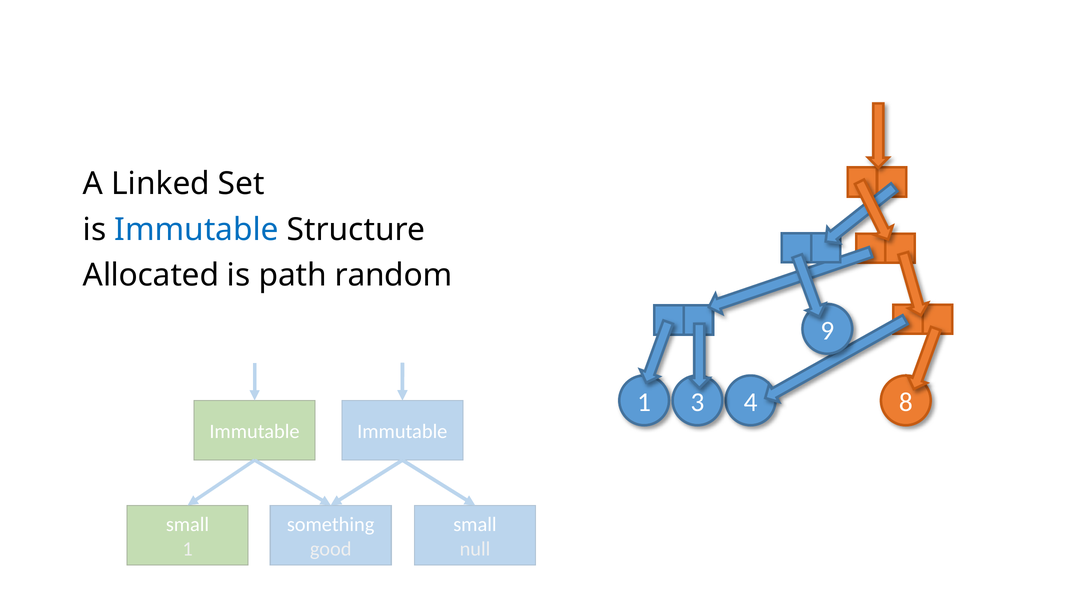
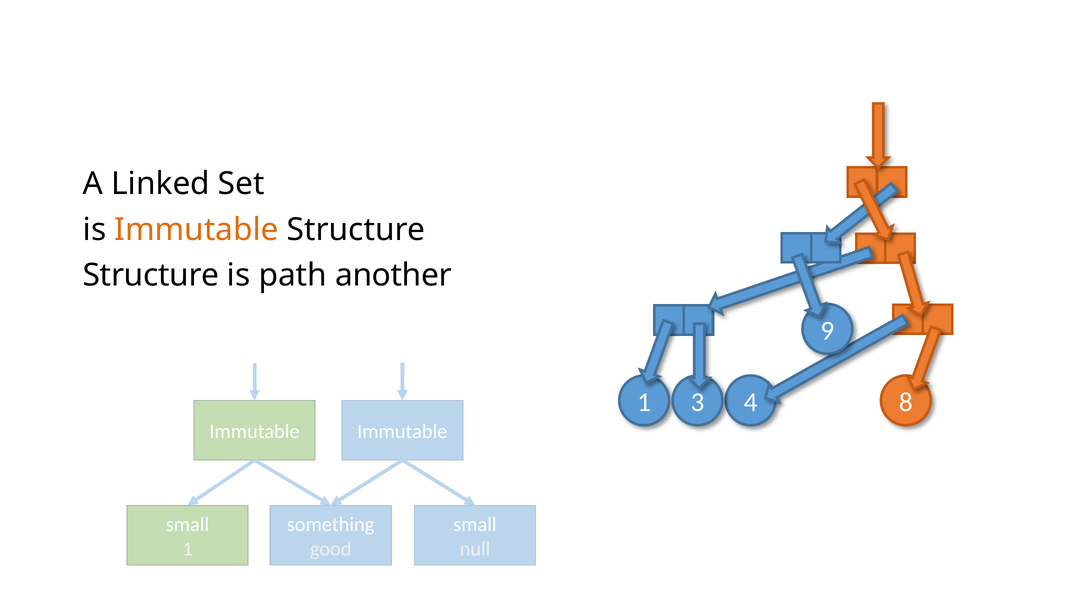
Immutable at (197, 230) colour: blue -> orange
Allocated at (151, 275): Allocated -> Structure
random: random -> another
